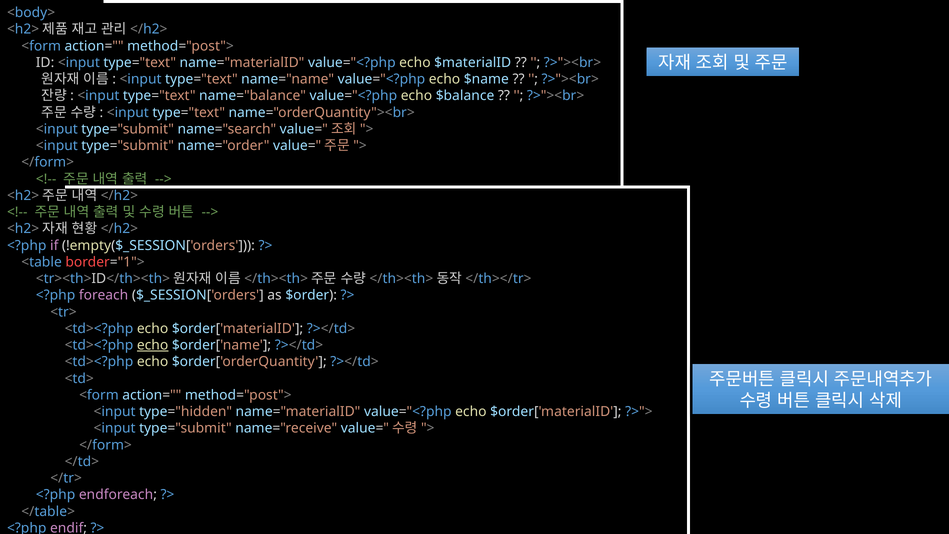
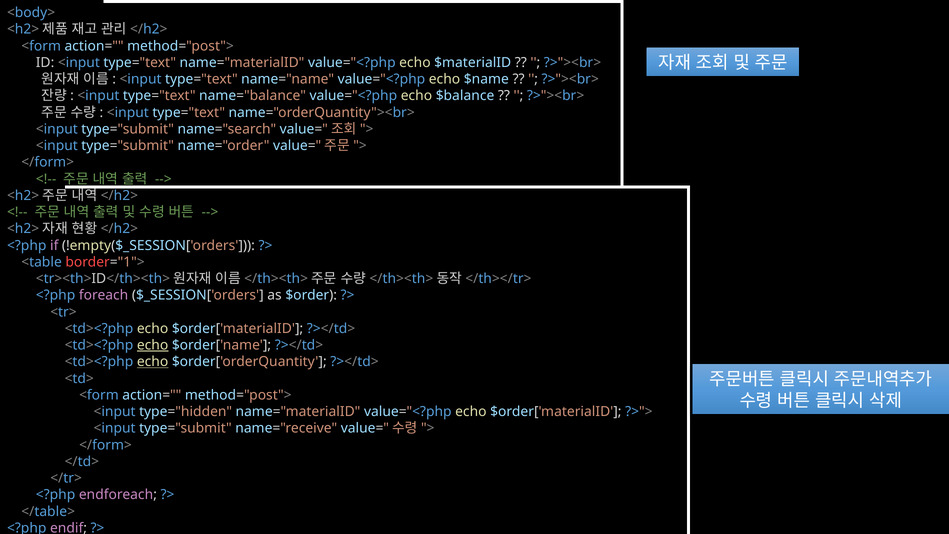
echo at (153, 362) underline: none -> present
